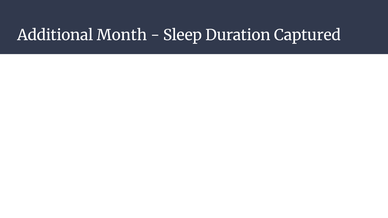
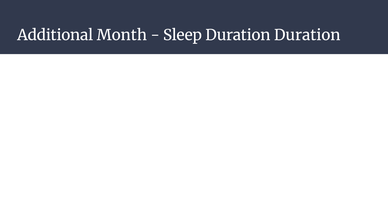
Duration Captured: Captured -> Duration
